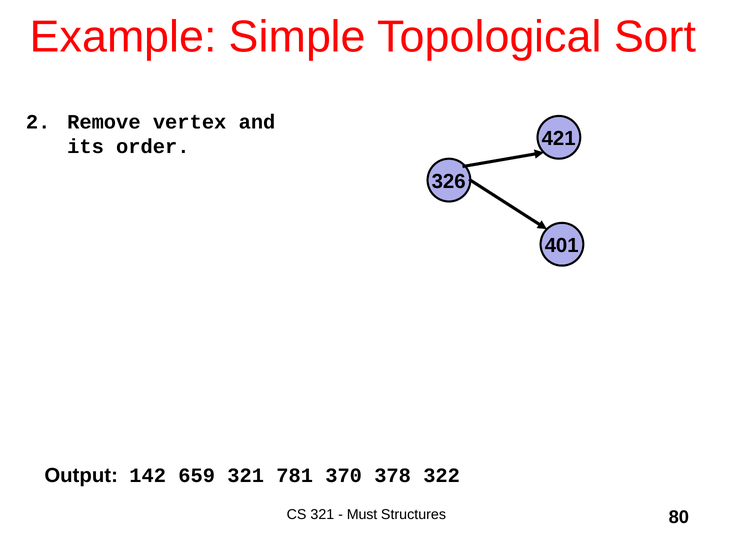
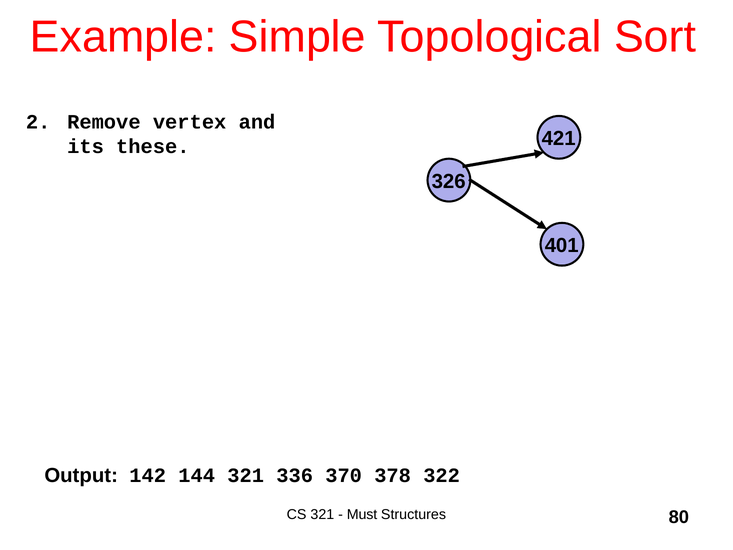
order: order -> these
659: 659 -> 144
781: 781 -> 336
